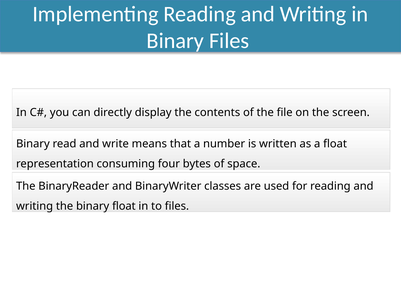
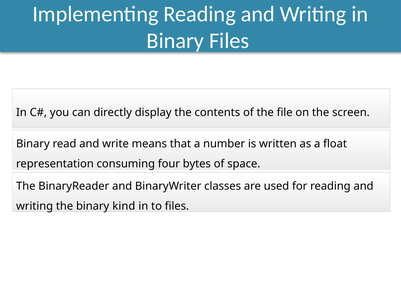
binary float: float -> kind
